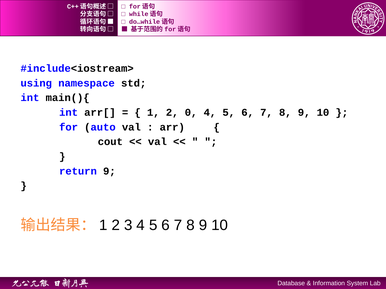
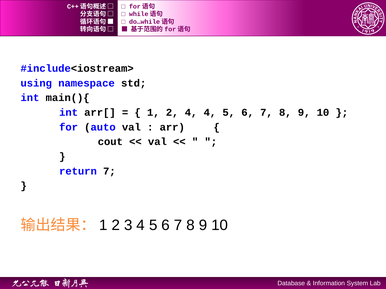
2 0: 0 -> 4
return 9: 9 -> 7
